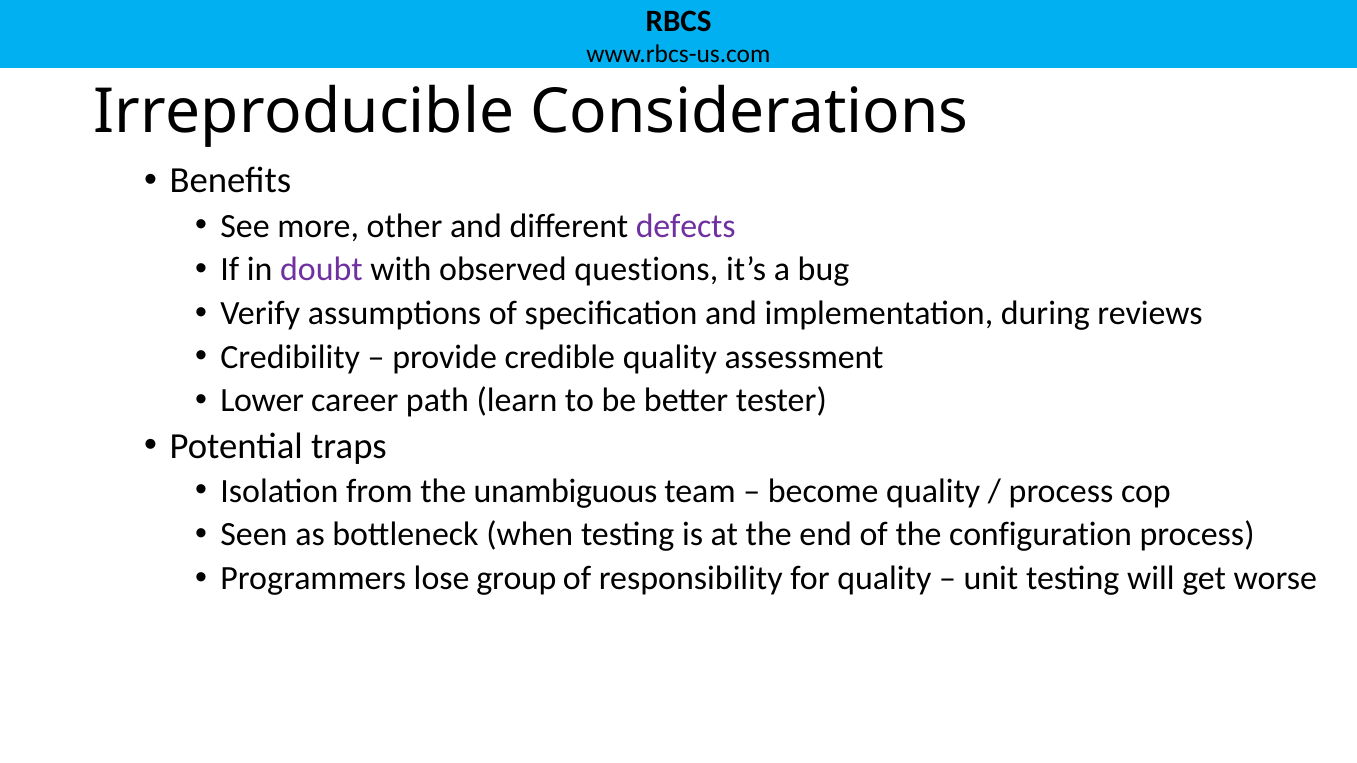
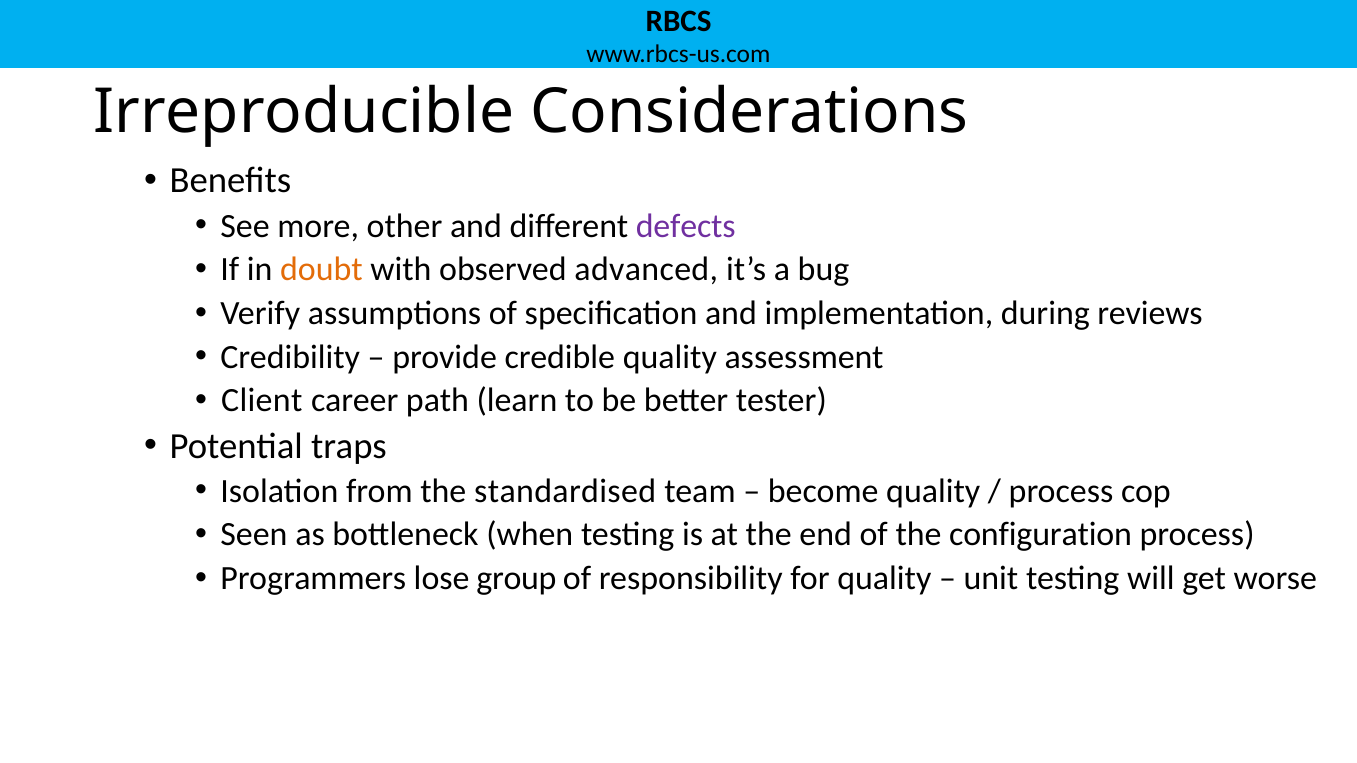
doubt colour: purple -> orange
questions: questions -> advanced
Lower: Lower -> Client
unambiguous: unambiguous -> standardised
